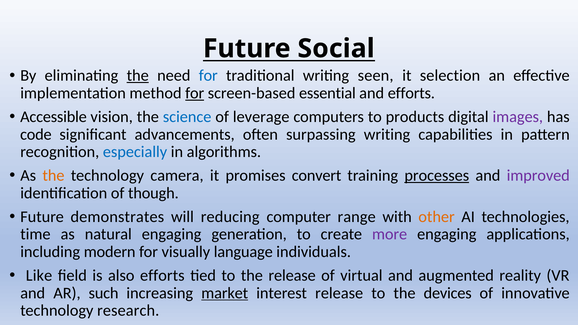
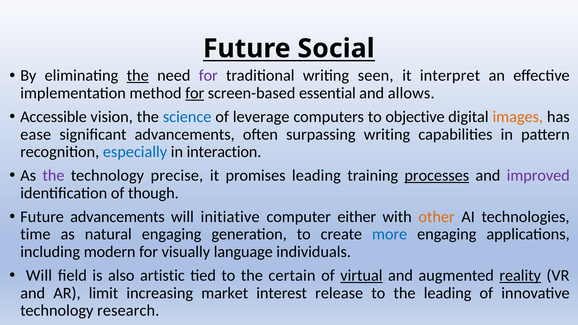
for at (208, 76) colour: blue -> purple
selection: selection -> interpret
and efforts: efforts -> allows
products: products -> objective
images colour: purple -> orange
code: code -> ease
algorithms: algorithms -> interaction
the at (53, 176) colour: orange -> purple
camera: camera -> precise
promises convert: convert -> leading
Future demonstrates: demonstrates -> advancements
reducing: reducing -> initiative
range: range -> either
more colour: purple -> blue
Like at (39, 276): Like -> Will
also efforts: efforts -> artistic
the release: release -> certain
virtual underline: none -> present
reality underline: none -> present
such: such -> limit
market underline: present -> none
the devices: devices -> leading
